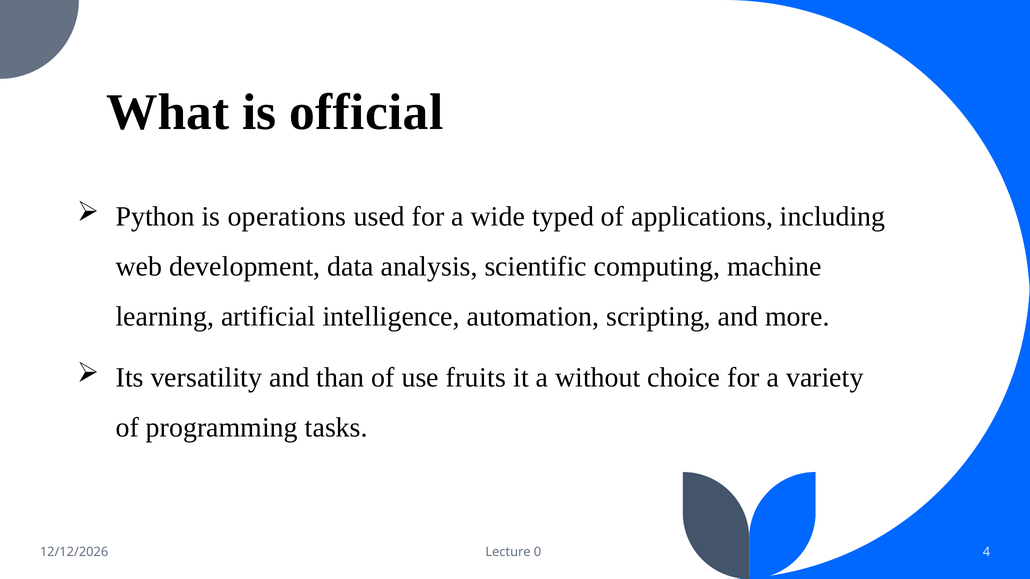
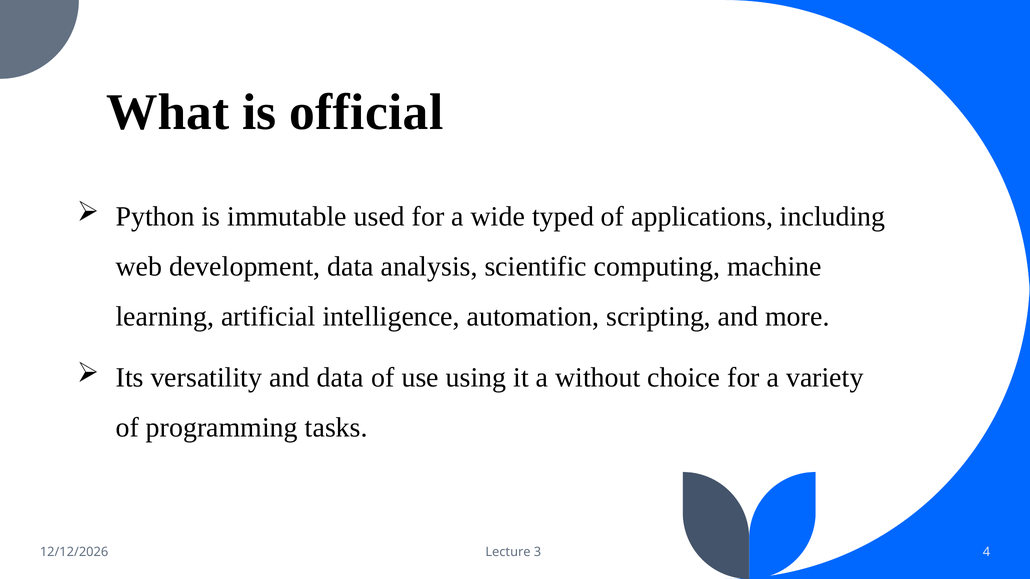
operations: operations -> immutable
and than: than -> data
fruits: fruits -> using
0: 0 -> 3
